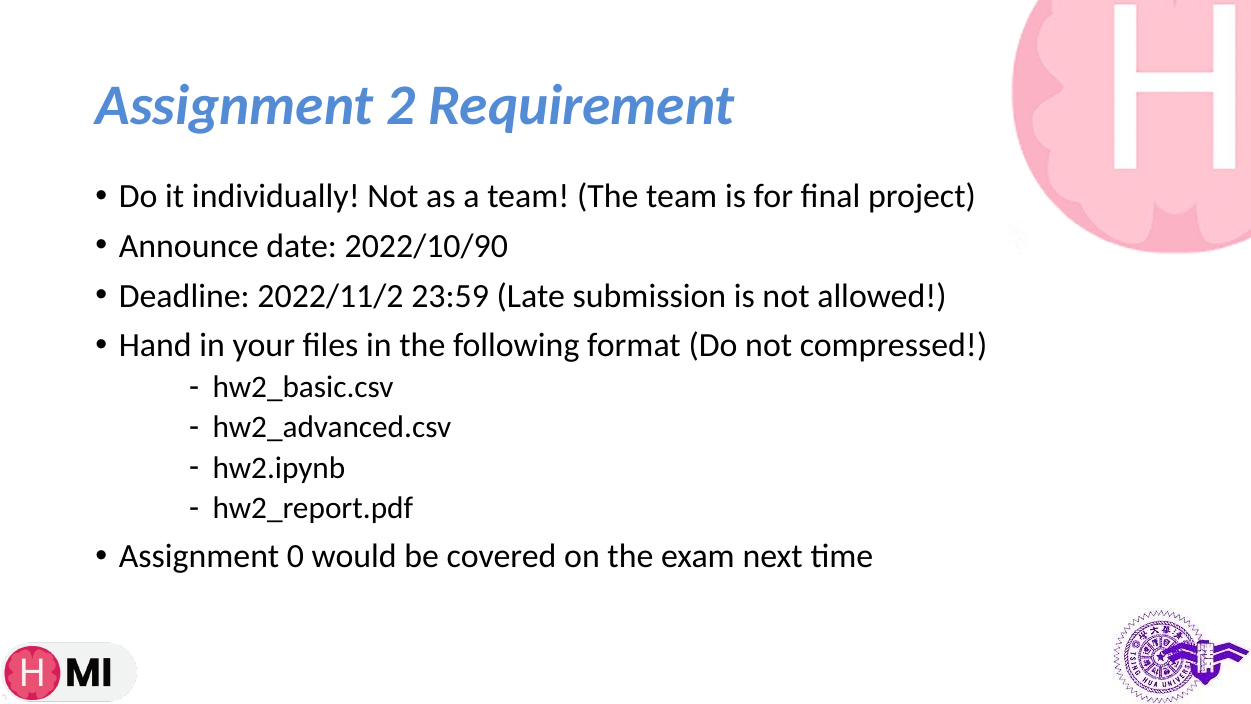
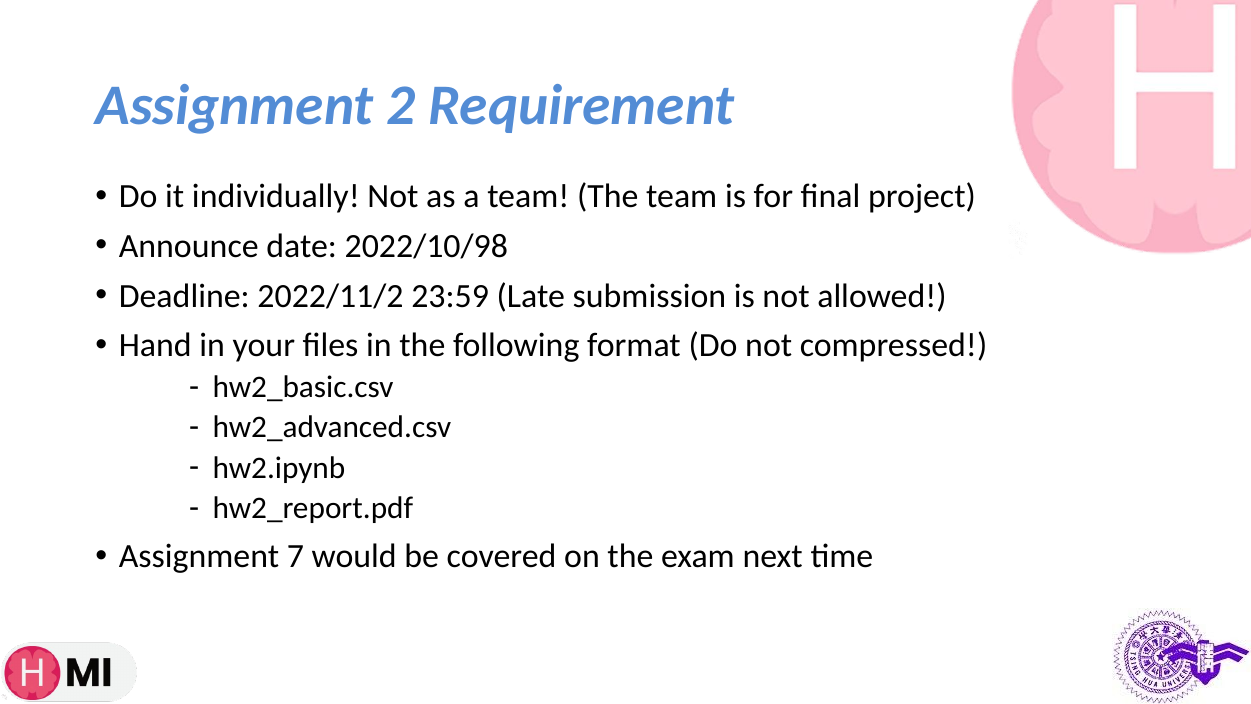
2022/10/90: 2022/10/90 -> 2022/10/98
0: 0 -> 7
